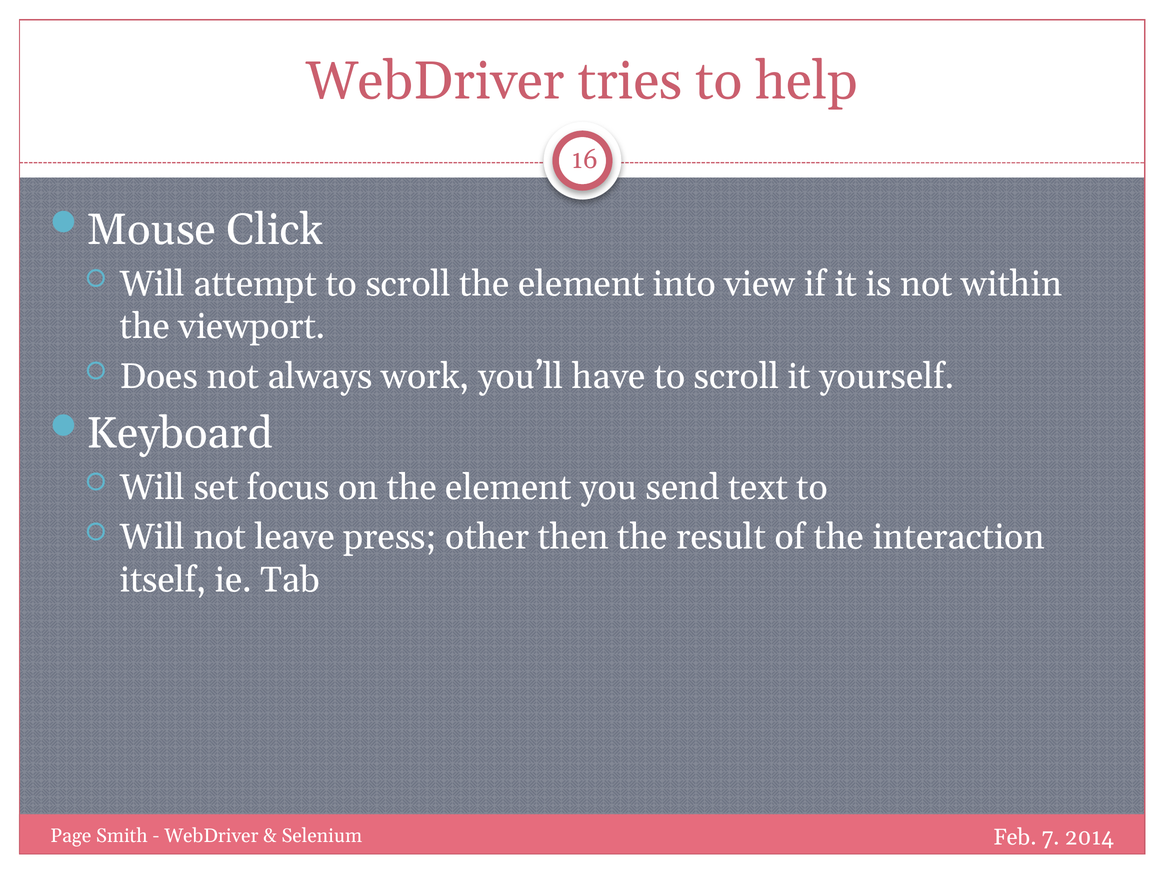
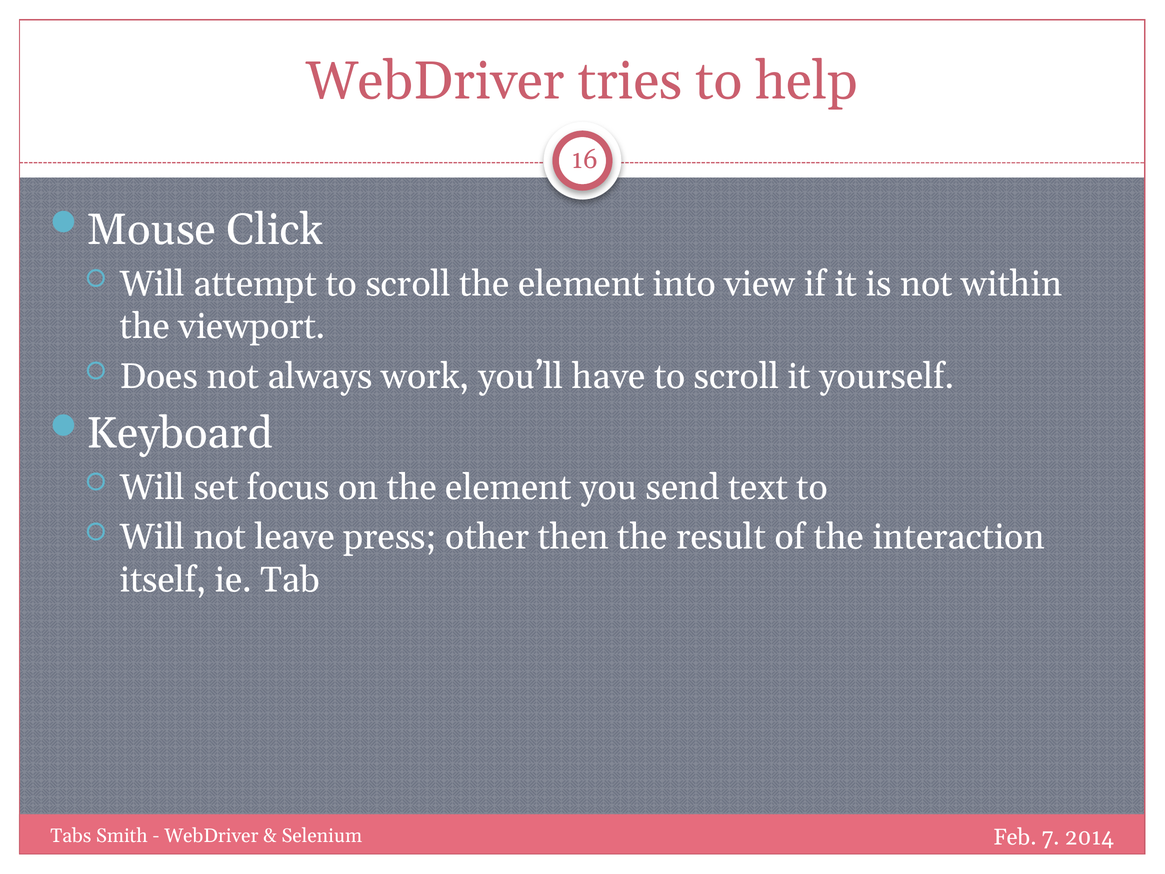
Page: Page -> Tabs
